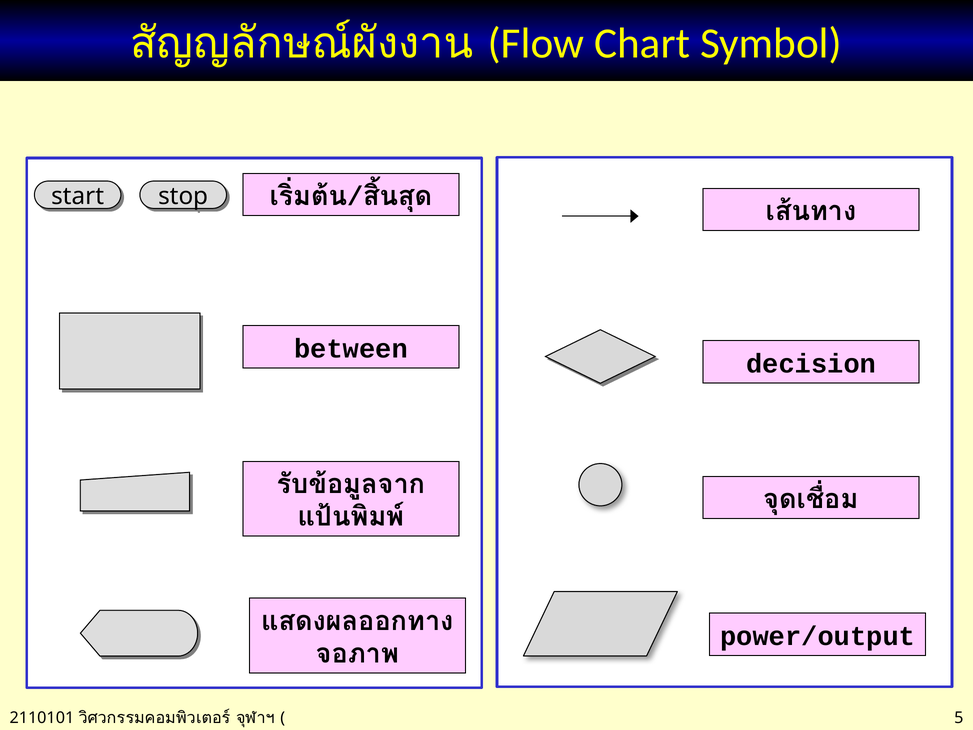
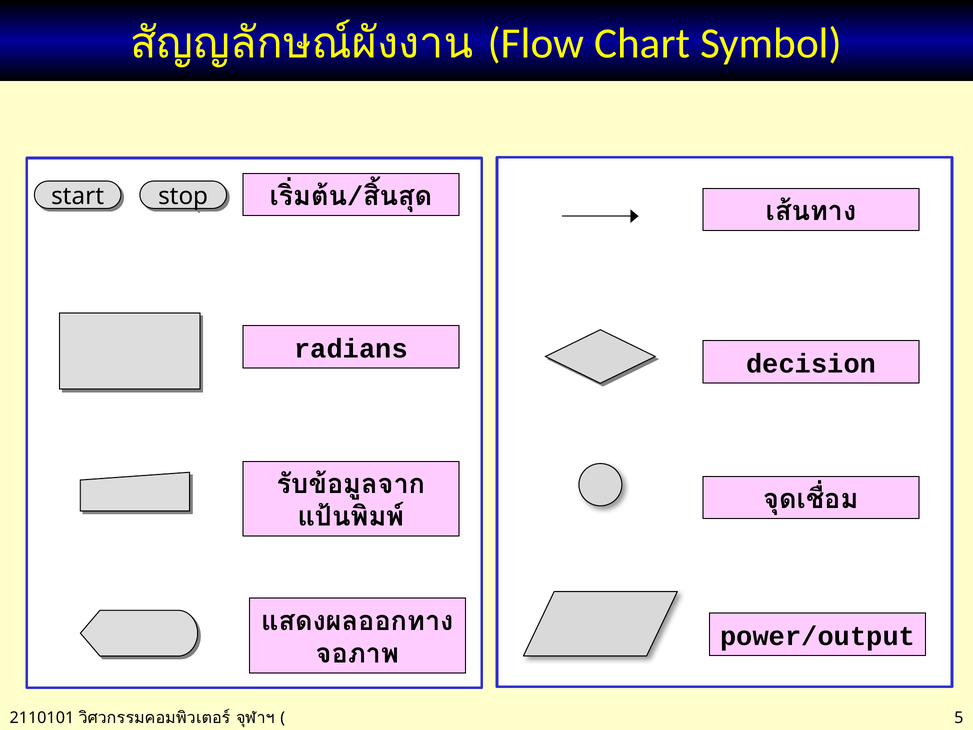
between: between -> radians
